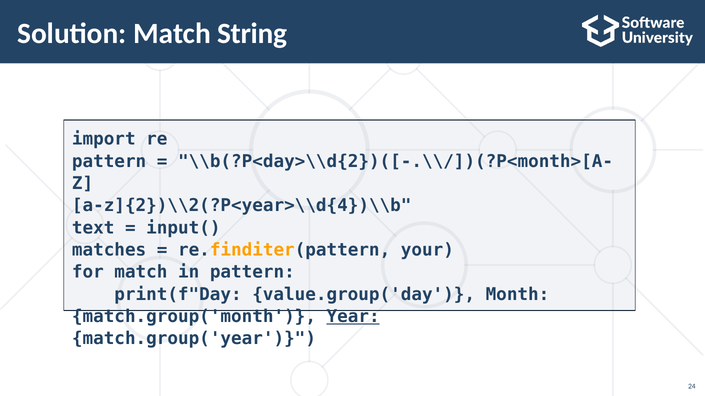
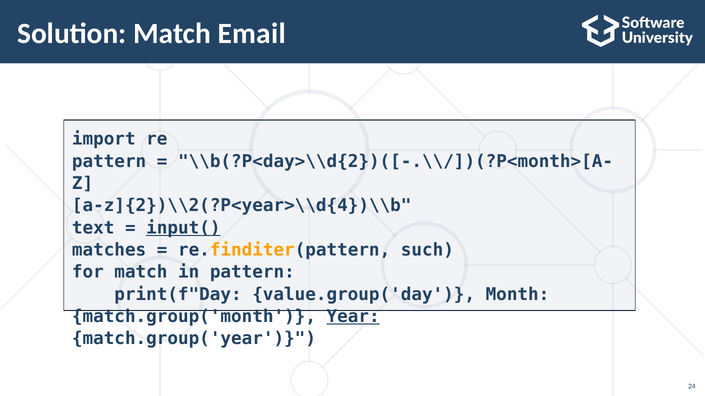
String: String -> Email
input( underline: none -> present
your: your -> such
